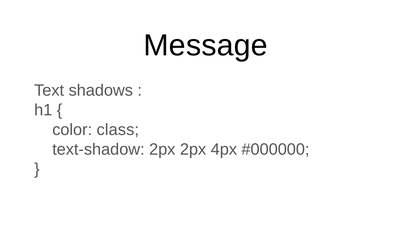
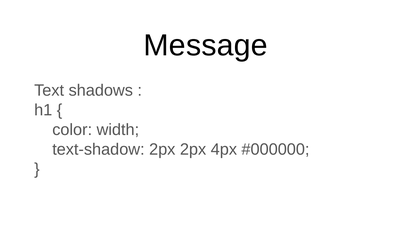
class: class -> width
